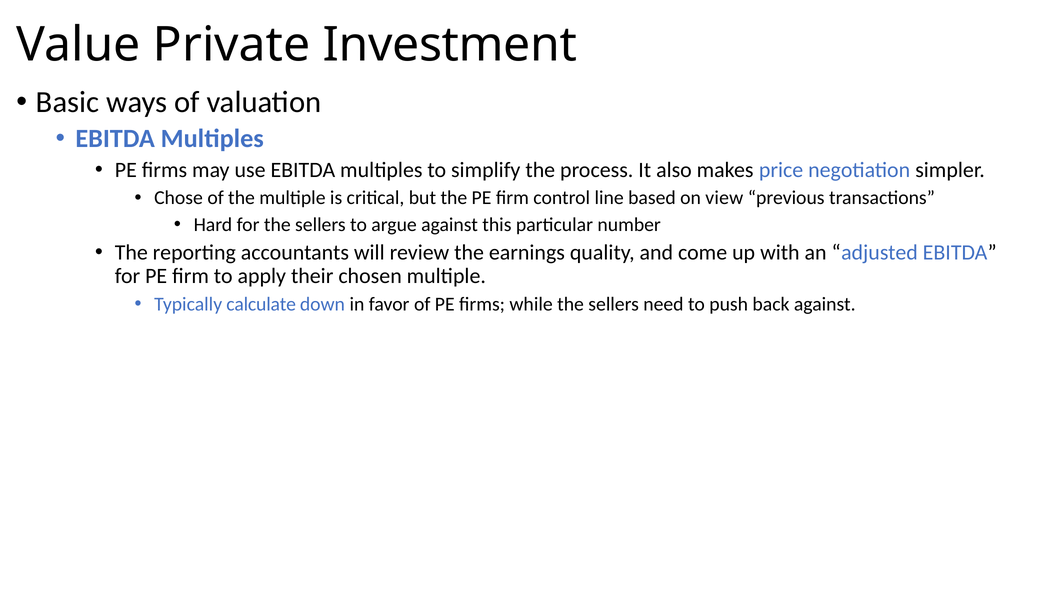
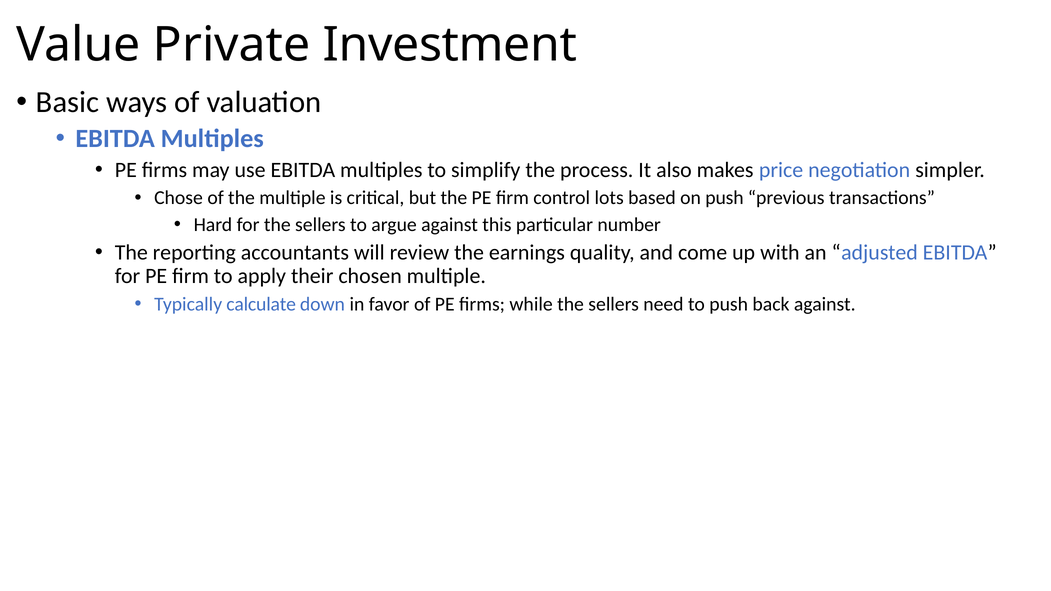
line: line -> lots
on view: view -> push
